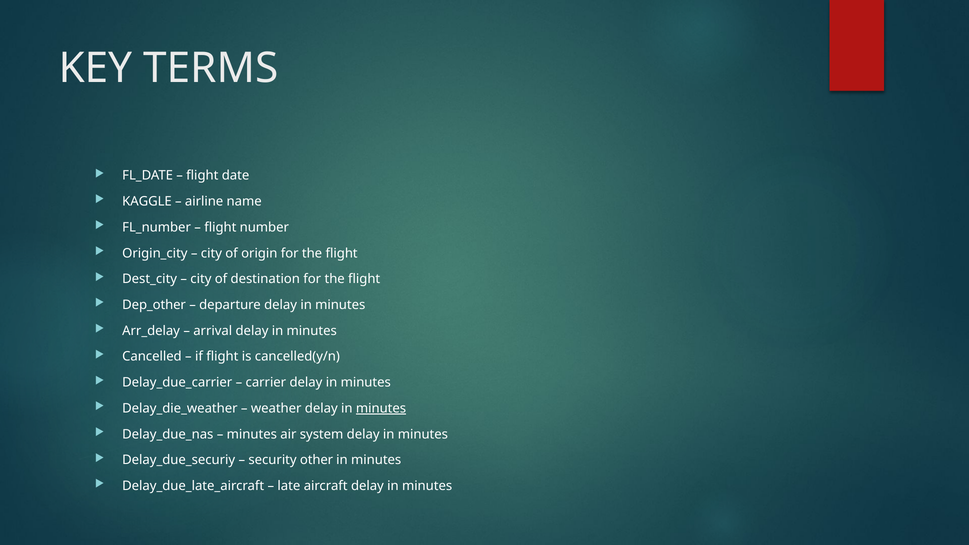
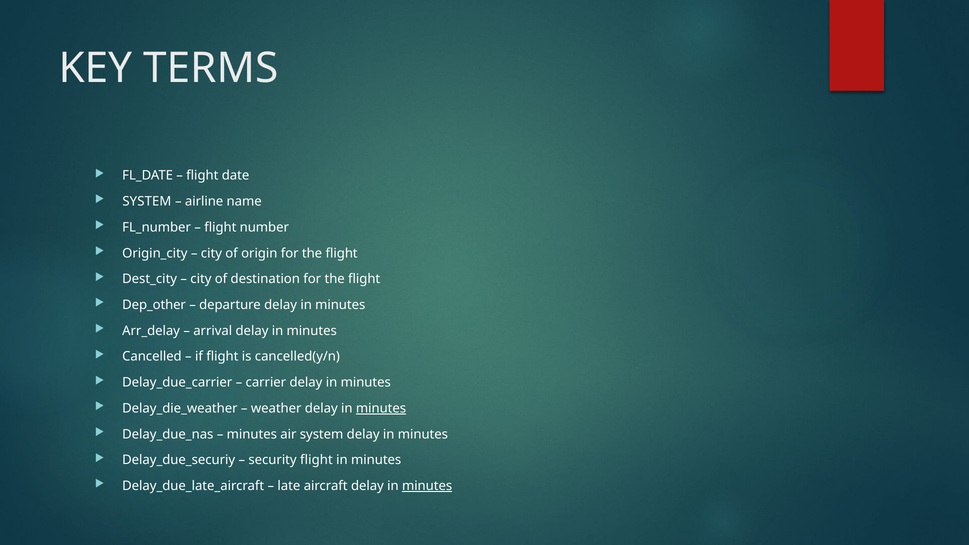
KAGGLE at (147, 201): KAGGLE -> SYSTEM
security other: other -> flight
minutes at (427, 486) underline: none -> present
